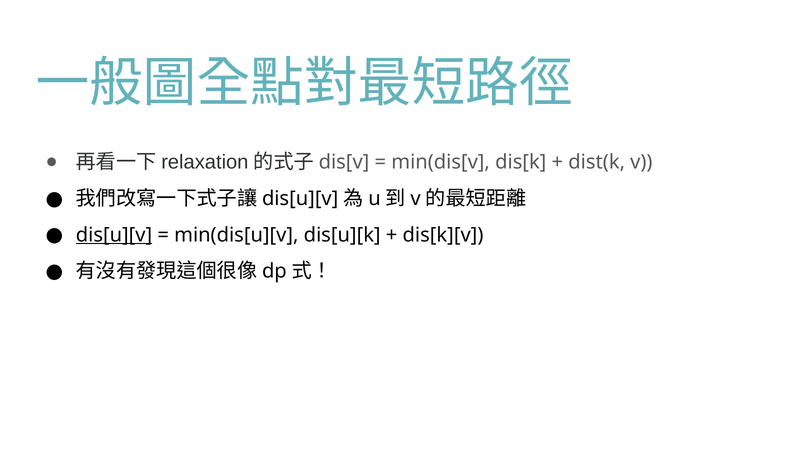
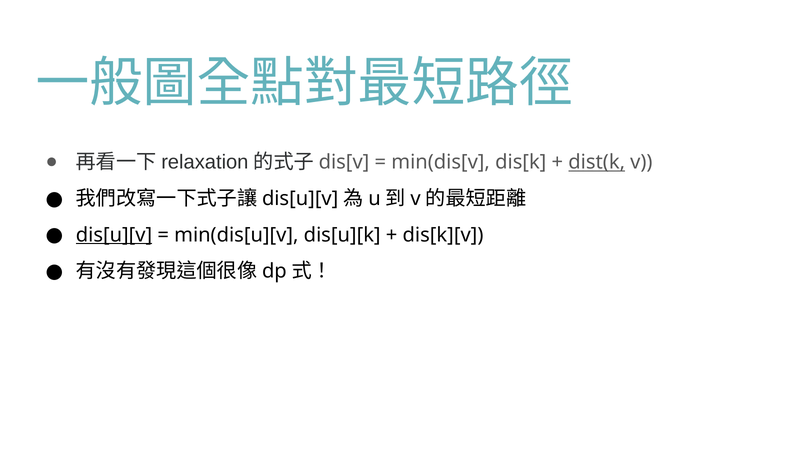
dist(k underline: none -> present
